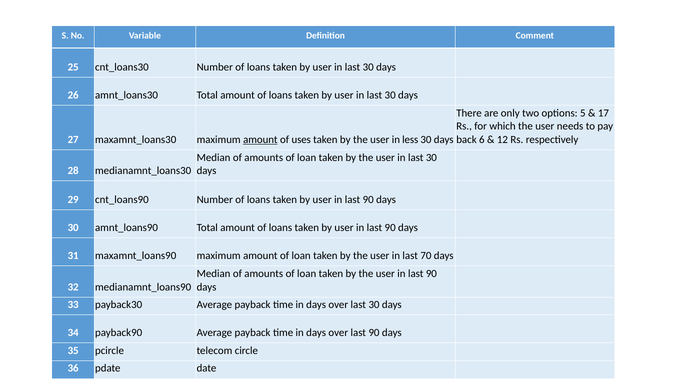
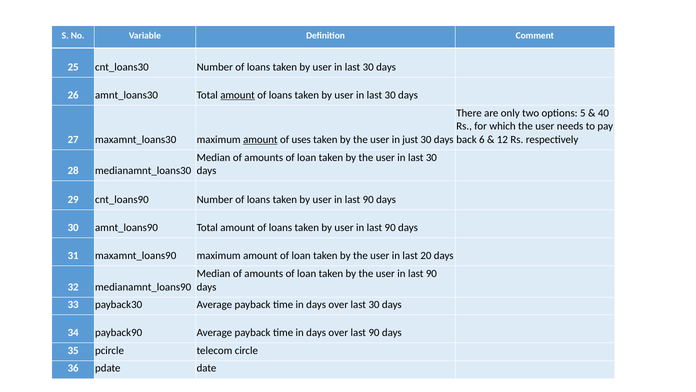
amount at (238, 95) underline: none -> present
17: 17 -> 40
less: less -> just
70: 70 -> 20
